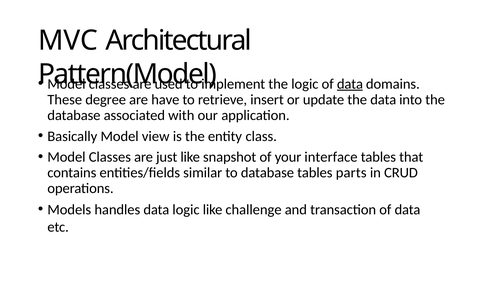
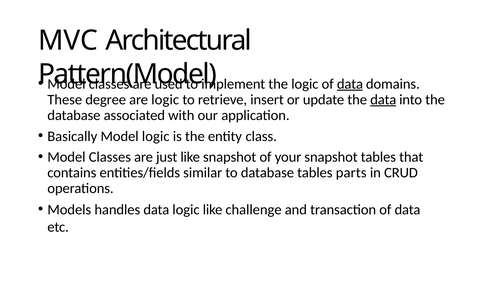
are have: have -> logic
data at (383, 100) underline: none -> present
Model view: view -> logic
your interface: interface -> snapshot
